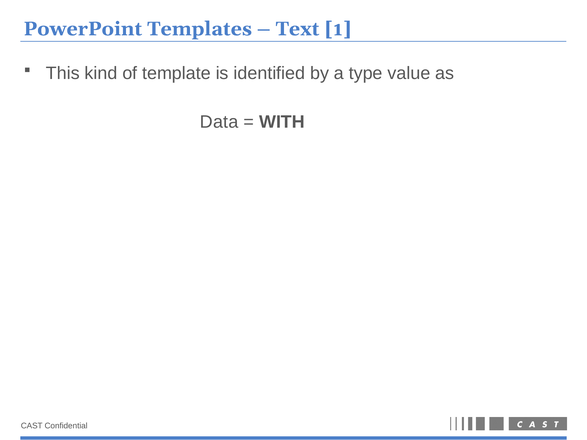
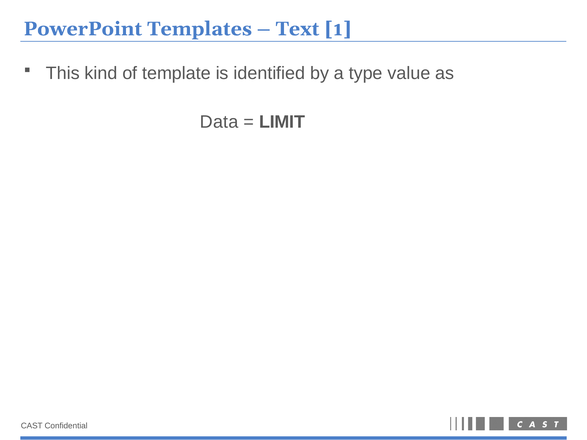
WITH: WITH -> LIMIT
